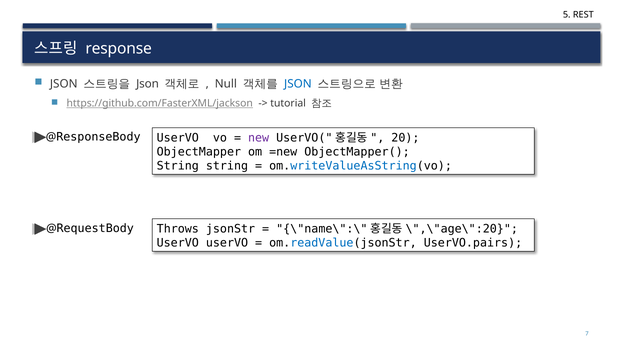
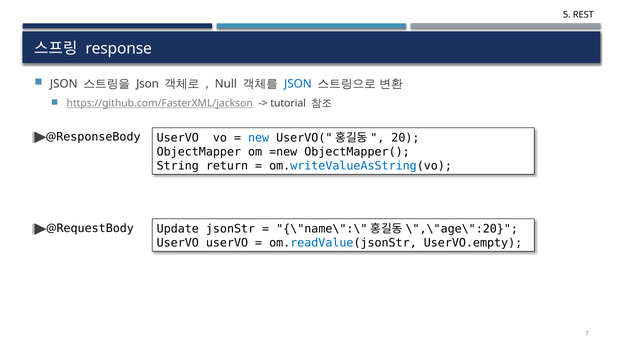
new colour: purple -> blue
String string: string -> return
Throws: Throws -> Update
UserVO.pairs: UserVO.pairs -> UserVO.empty
